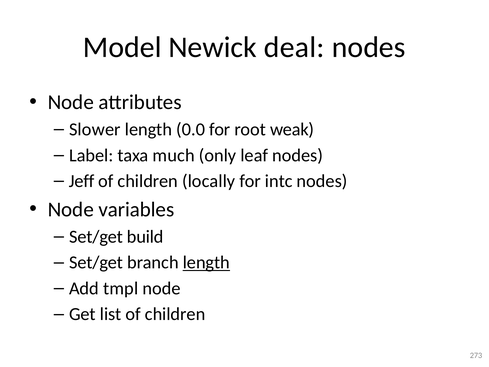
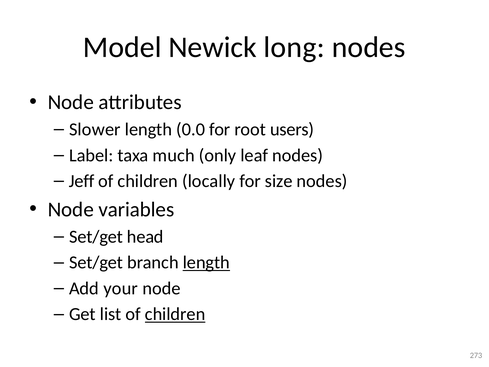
deal: deal -> long
weak: weak -> users
intc: intc -> size
build: build -> head
tmpl: tmpl -> your
children at (175, 314) underline: none -> present
